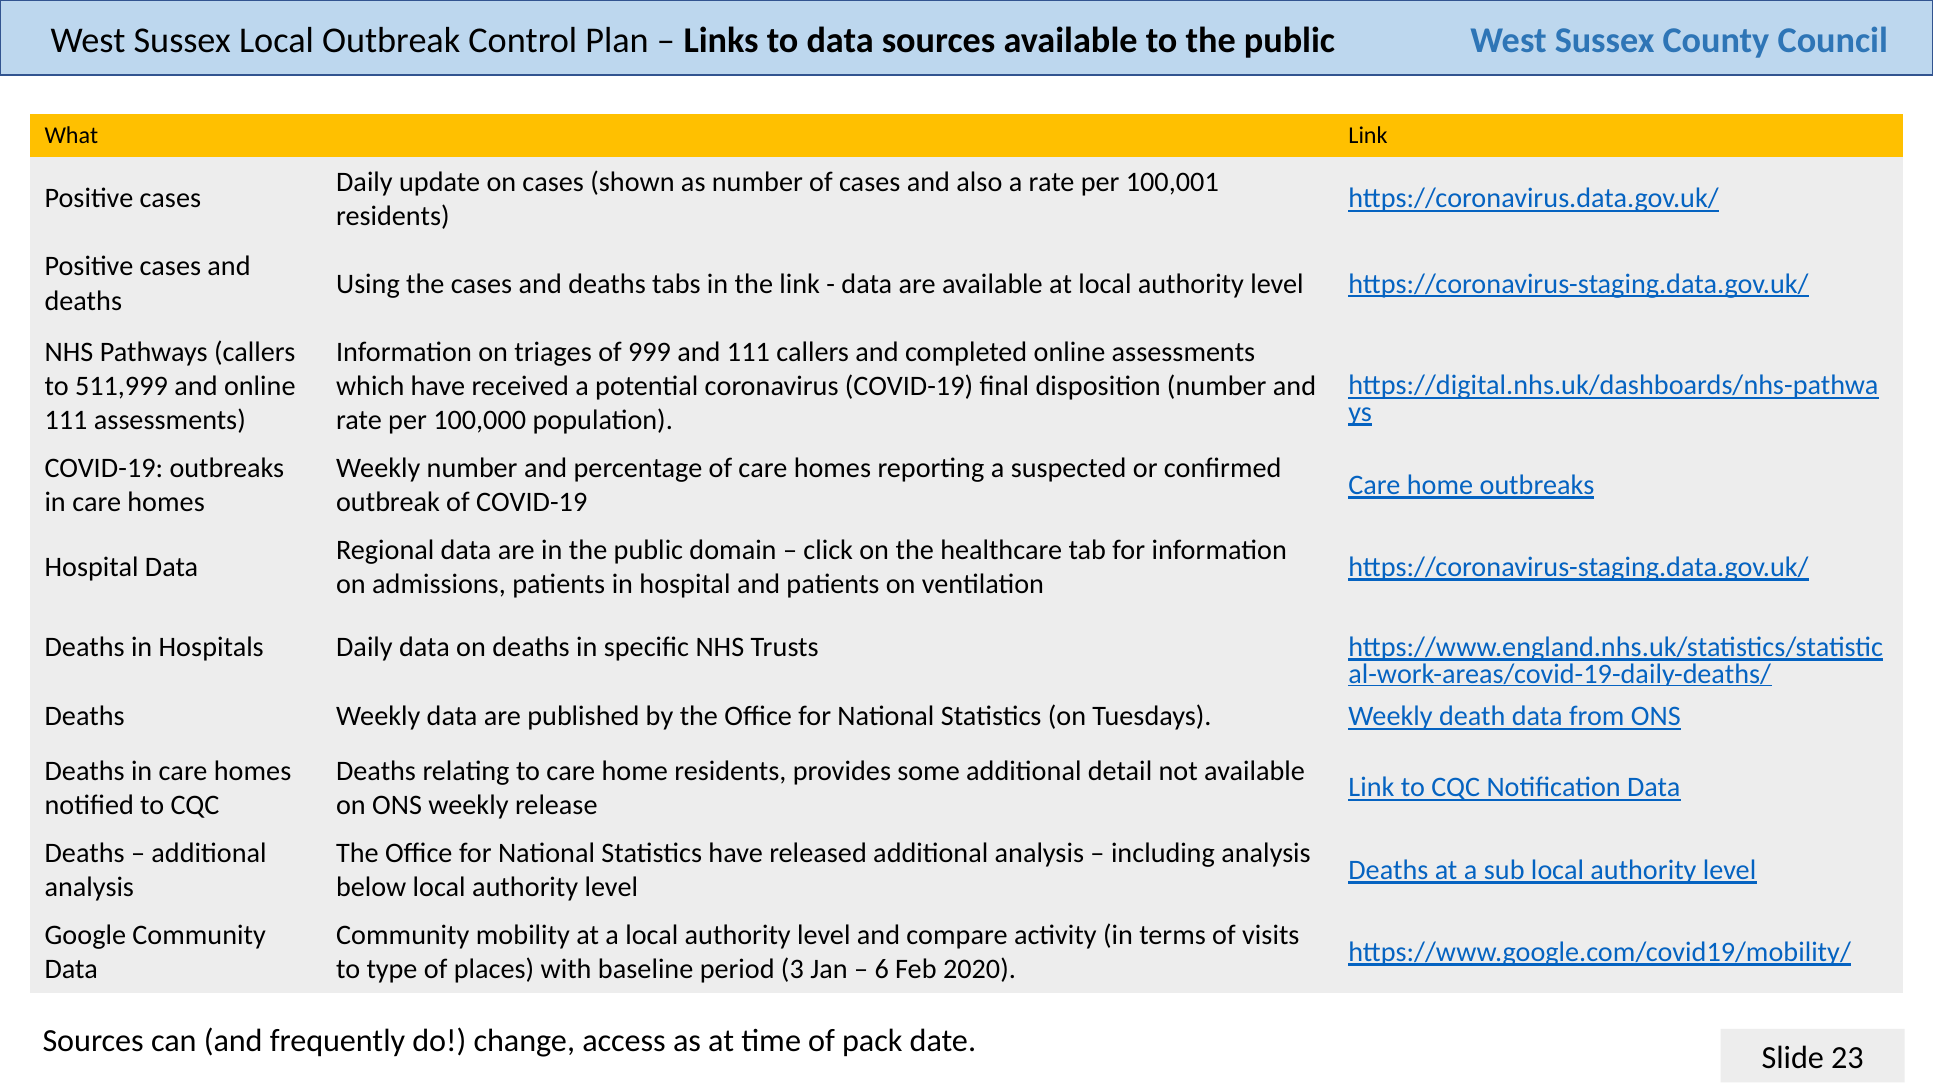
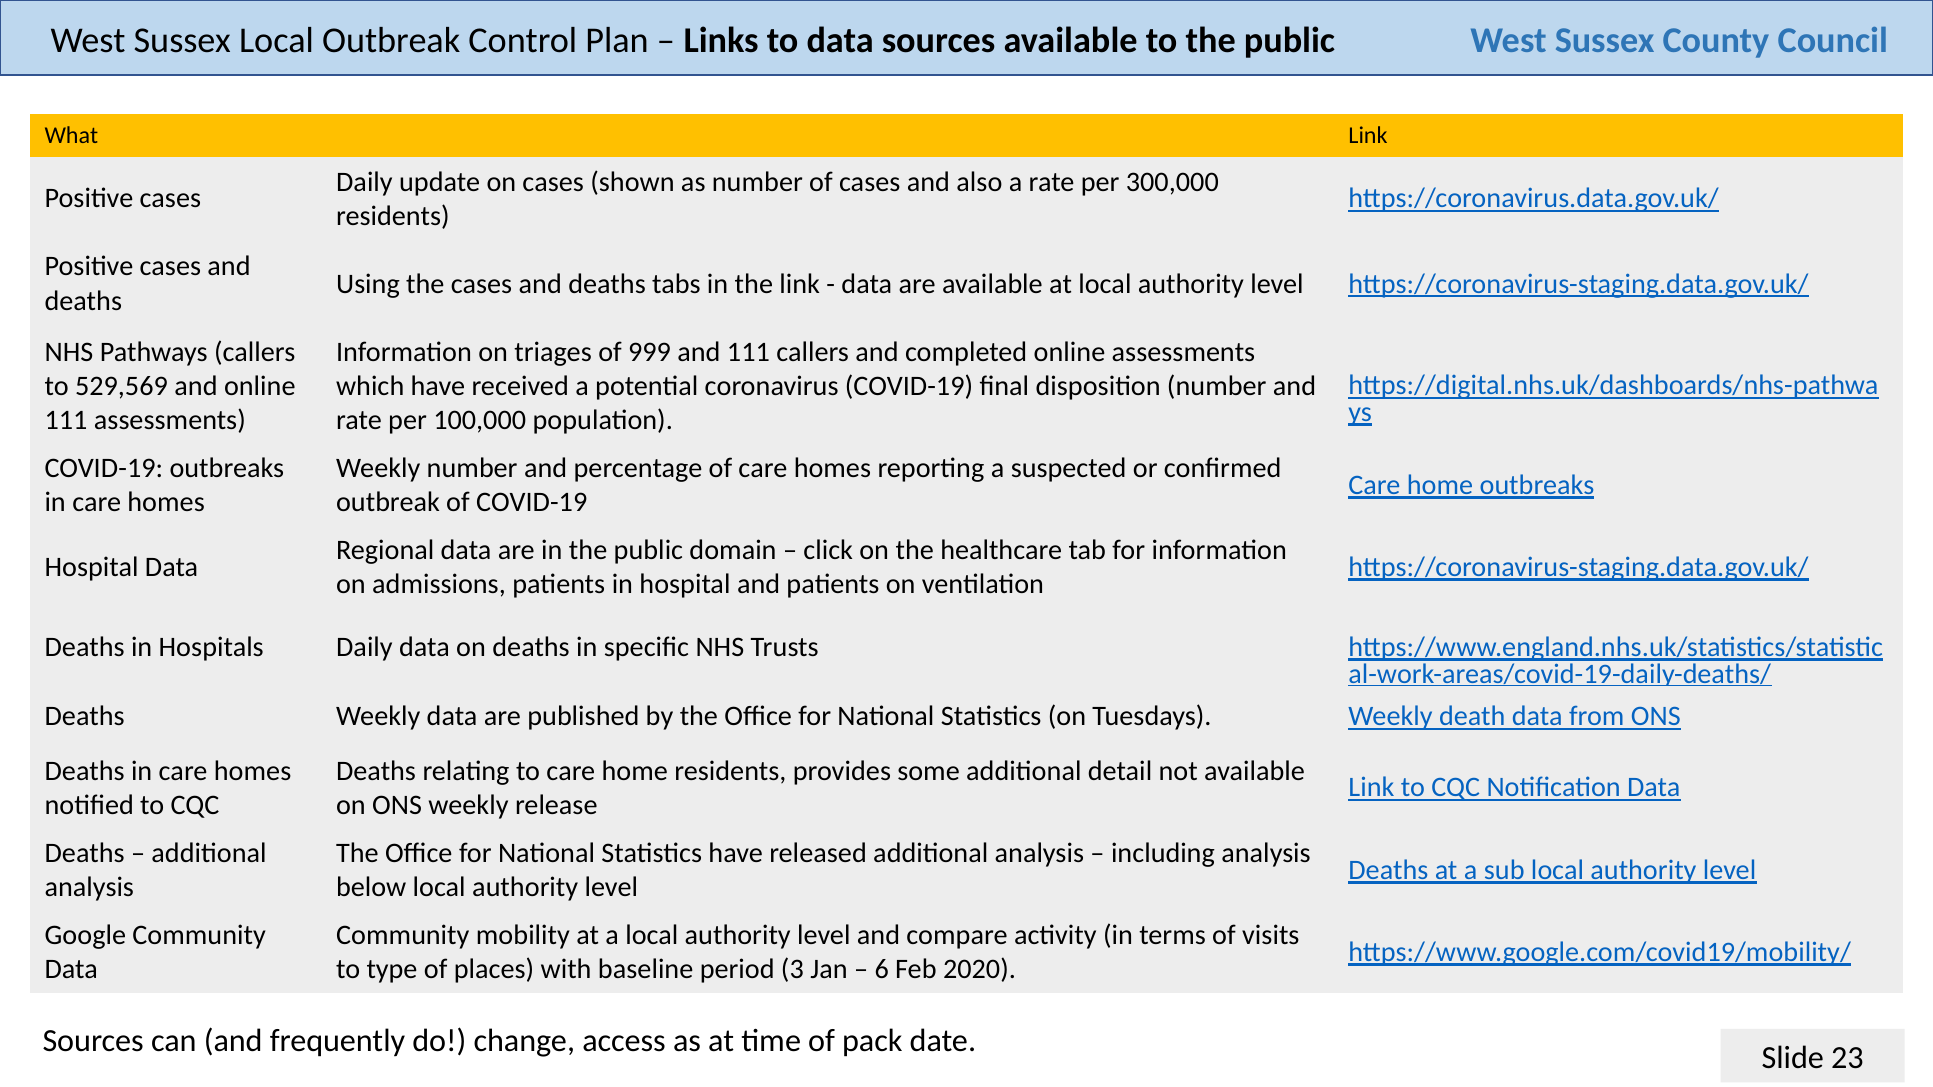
100,001: 100,001 -> 300,000
511,999: 511,999 -> 529,569
